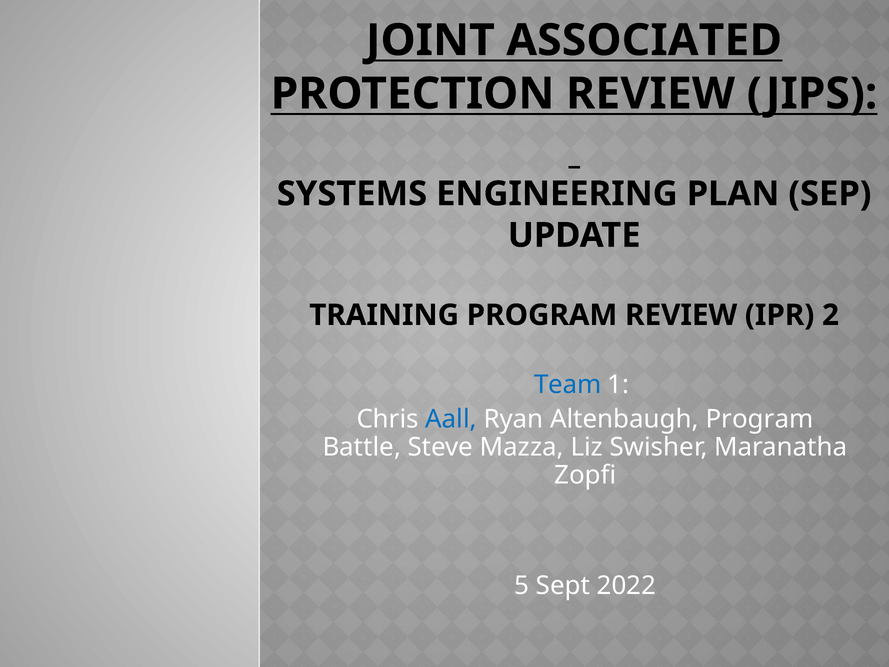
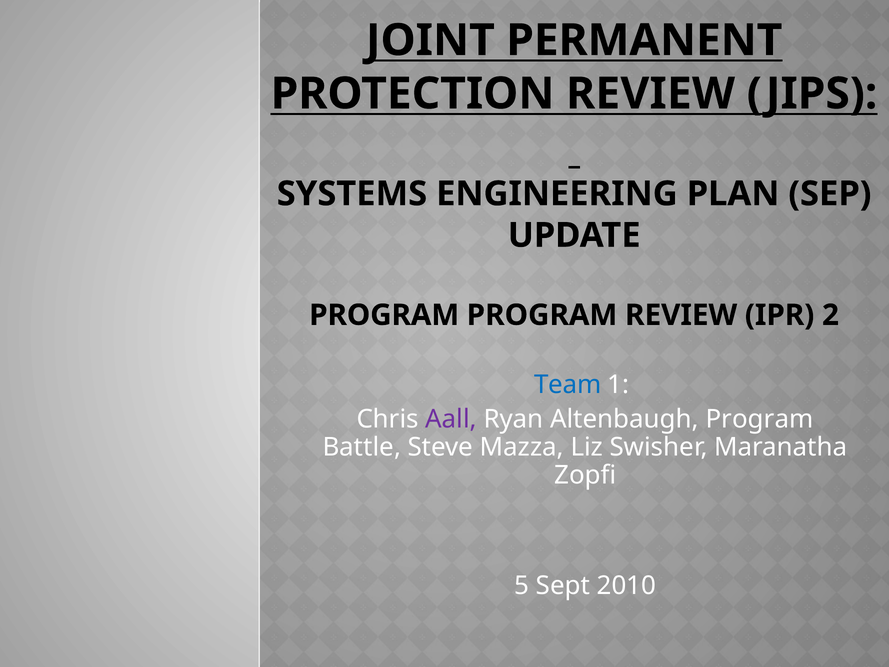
ASSOCIATED: ASSOCIATED -> PERMANENT
TRAINING at (384, 315): TRAINING -> PROGRAM
Aall colour: blue -> purple
2022: 2022 -> 2010
